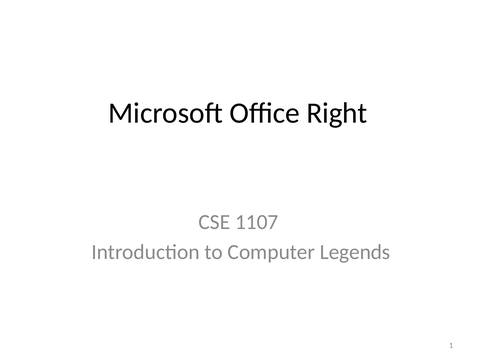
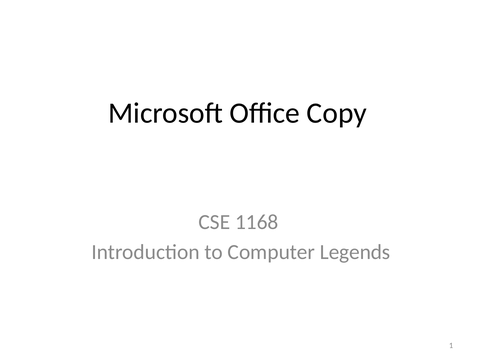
Right: Right -> Copy
1107: 1107 -> 1168
